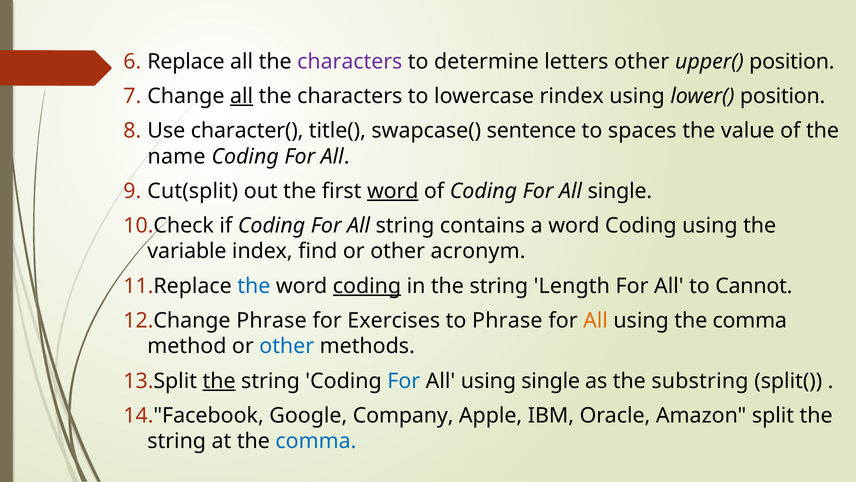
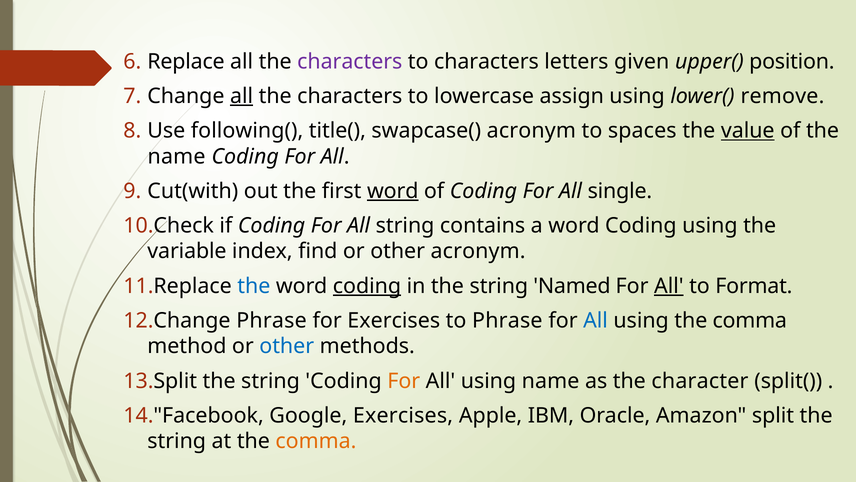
to determine: determine -> characters
letters other: other -> given
rindex: rindex -> assign
lower( position: position -> remove
character(: character( -> following(
swapcase( sentence: sentence -> acronym
value underline: none -> present
Cut(split: Cut(split -> Cut(with
Length: Length -> Named
All at (669, 286) underline: none -> present
Cannot: Cannot -> Format
All at (596, 320) colour: orange -> blue
the at (219, 381) underline: present -> none
For at (404, 381) colour: blue -> orange
using single: single -> name
substring: substring -> character
Google Company: Company -> Exercises
comma at (316, 441) colour: blue -> orange
